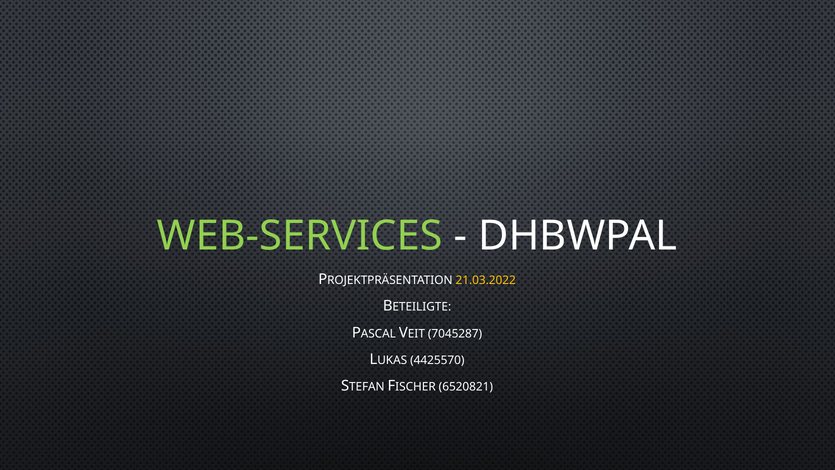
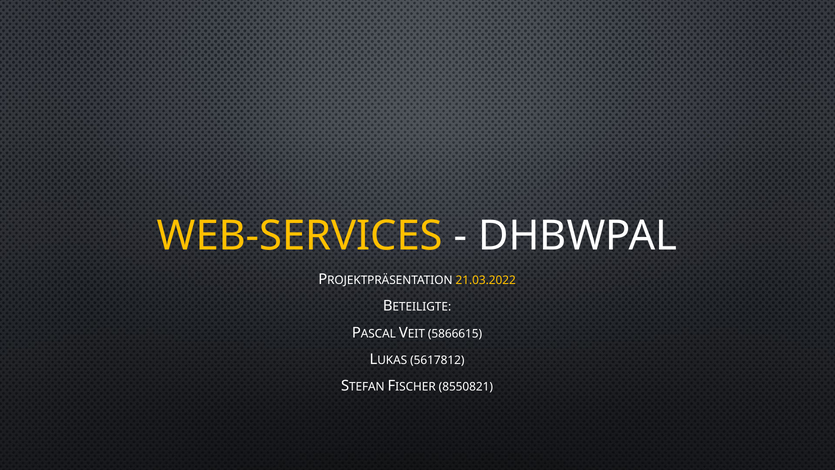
WEB-SERVICES colour: light green -> yellow
7045287: 7045287 -> 5866615
4425570: 4425570 -> 5617812
6520821: 6520821 -> 8550821
